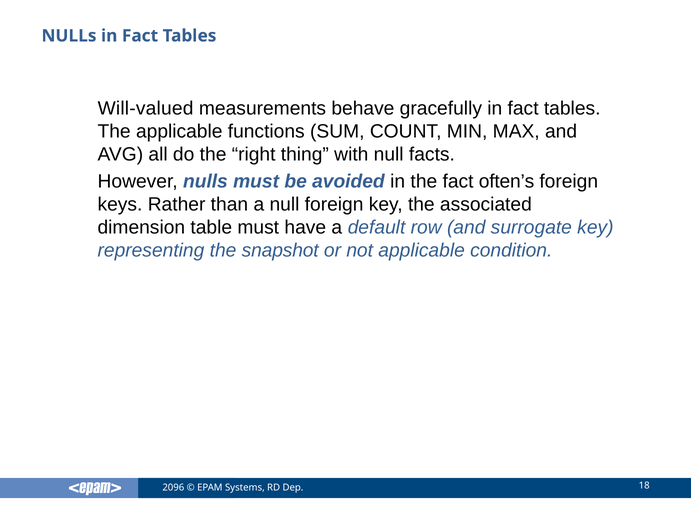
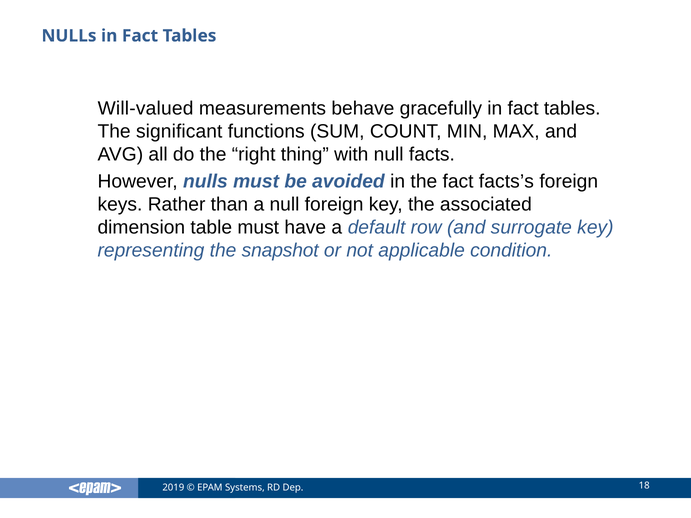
The applicable: applicable -> significant
often’s: often’s -> facts’s
2096: 2096 -> 2019
